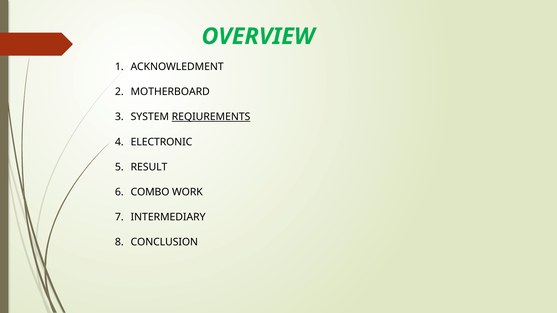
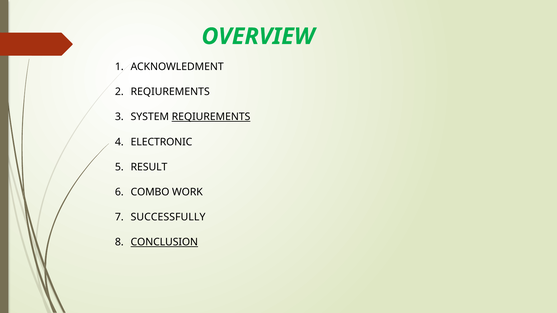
MOTHERBOARD at (170, 92): MOTHERBOARD -> REQIUREMENTS
INTERMEDIARY: INTERMEDIARY -> SUCCESSFULLY
CONCLUSION underline: none -> present
